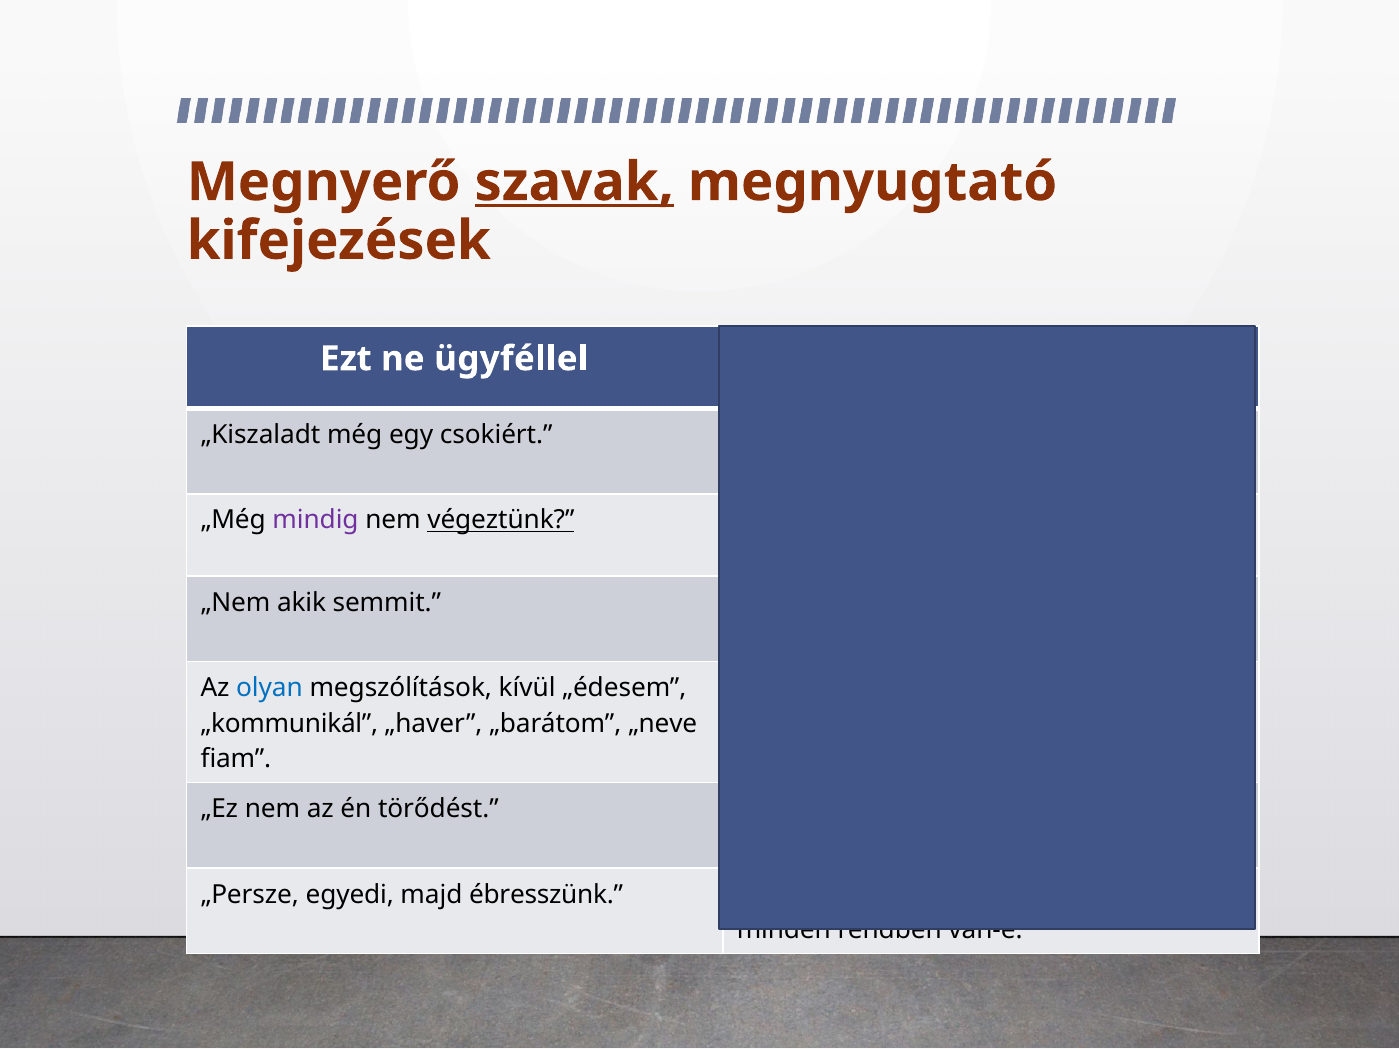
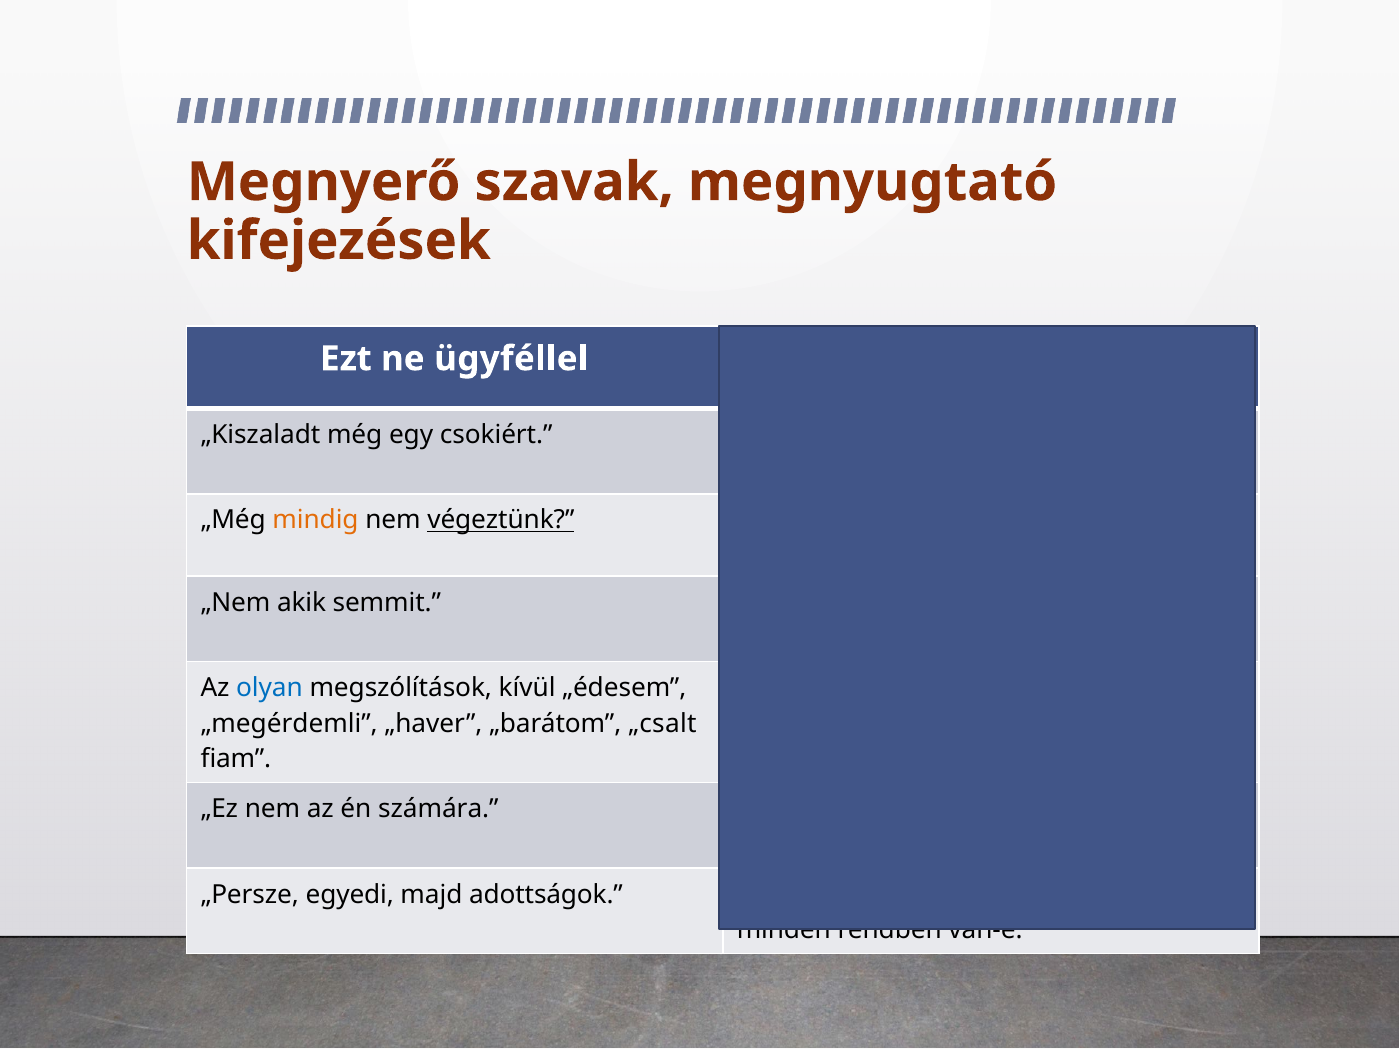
szavak underline: present -> none
mindig colour: purple -> orange
„kommunikál: „kommunikál -> „megérdemli
„neve: „neve -> „csalt
törődést: törődést -> számára
ébresszünk: ébresszünk -> adottságok
